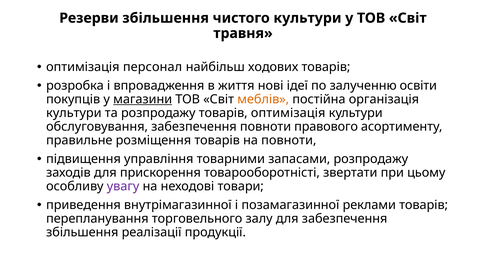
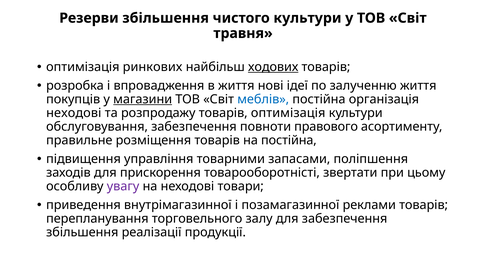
персонал: персонал -> ринкових
ходових underline: none -> present
залученню освіти: освіти -> життя
меблів colour: orange -> blue
культури at (74, 113): культури -> неходові
на повноти: повноти -> постійна
запасами розпродажу: розпродажу -> поліпшення
